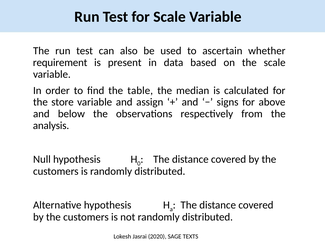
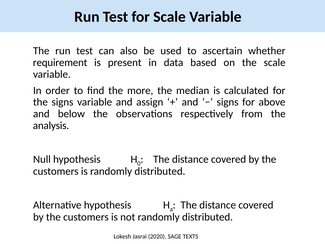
table: table -> more
the store: store -> signs
